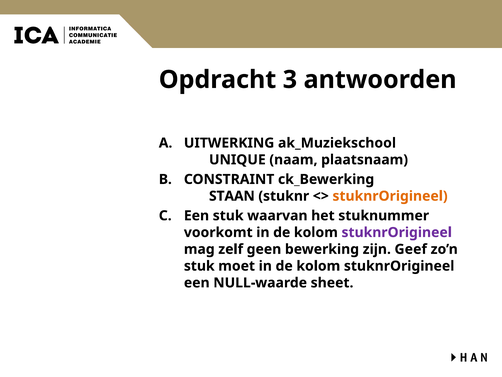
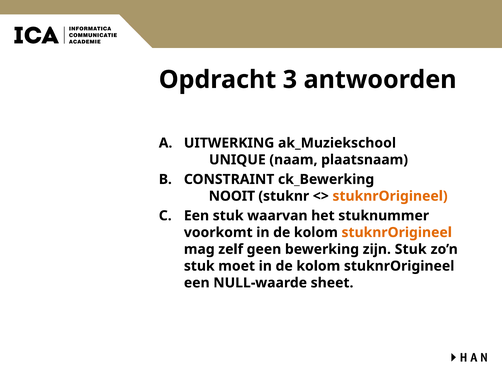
STAAN: STAAN -> NOOIT
stuknrOrigineel at (397, 232) colour: purple -> orange
zijn Geef: Geef -> Stuk
